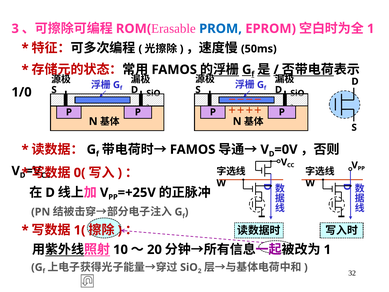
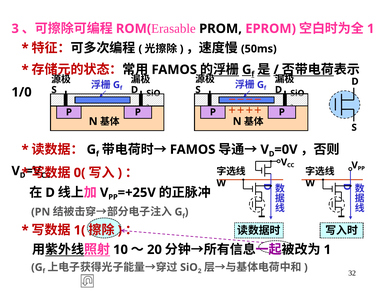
PROM colour: blue -> black
